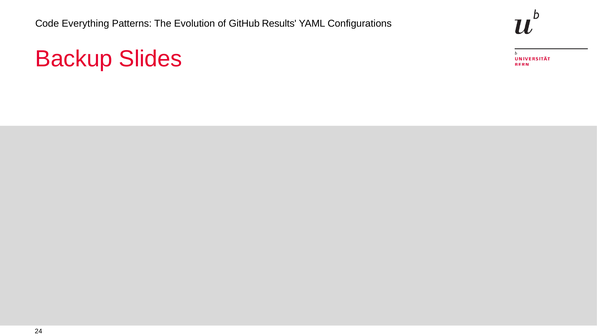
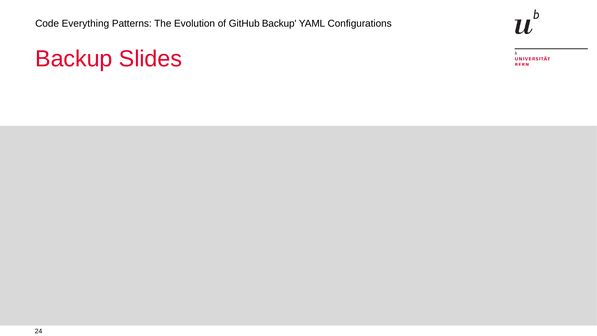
GitHub Results: Results -> Backup
